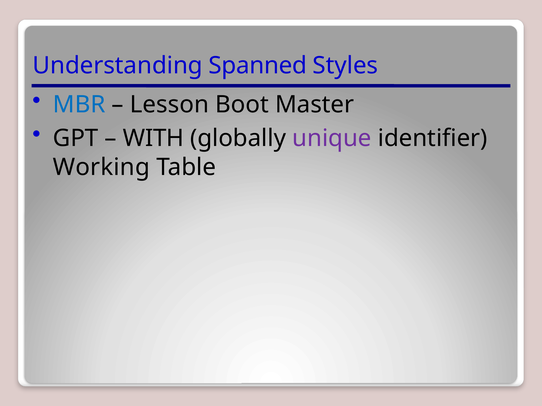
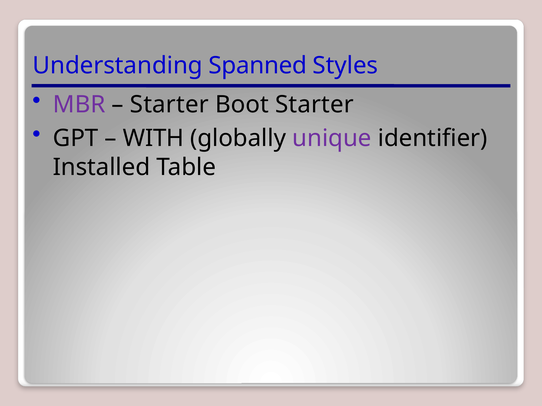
MBR colour: blue -> purple
Lesson at (169, 105): Lesson -> Starter
Boot Master: Master -> Starter
Working: Working -> Installed
